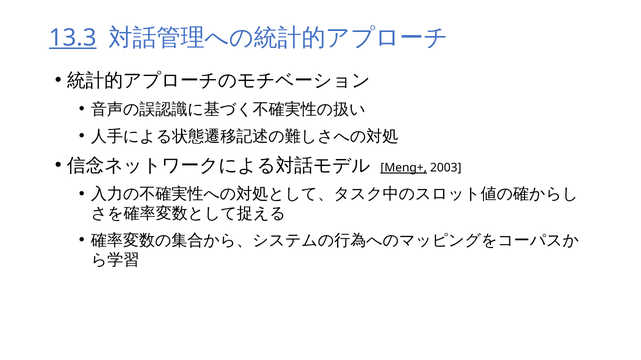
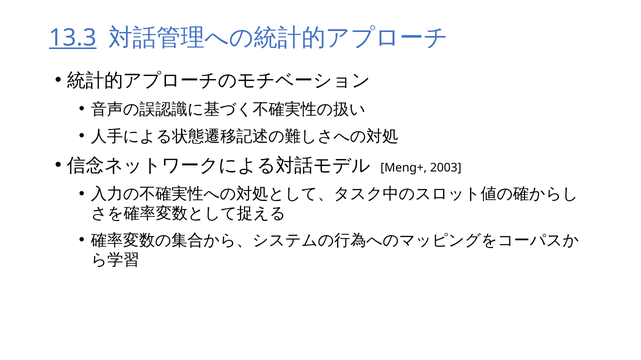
Meng+ underline: present -> none
